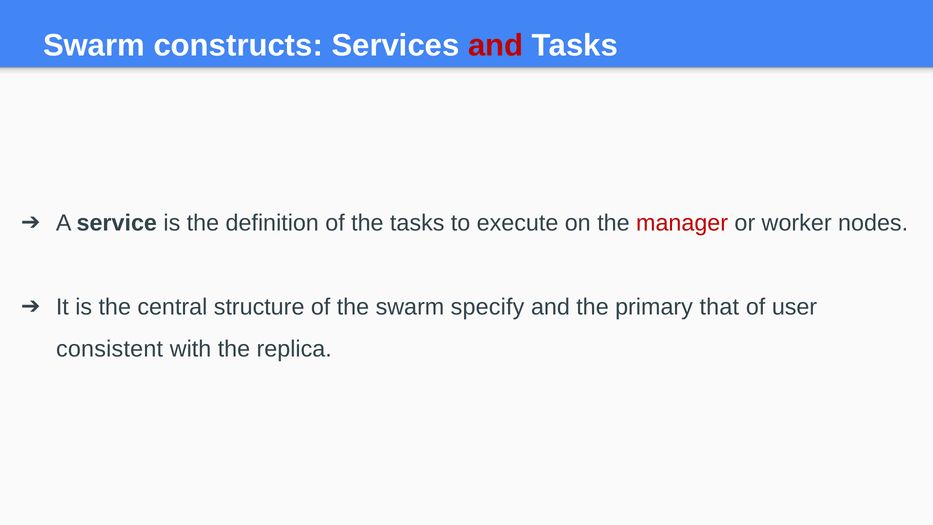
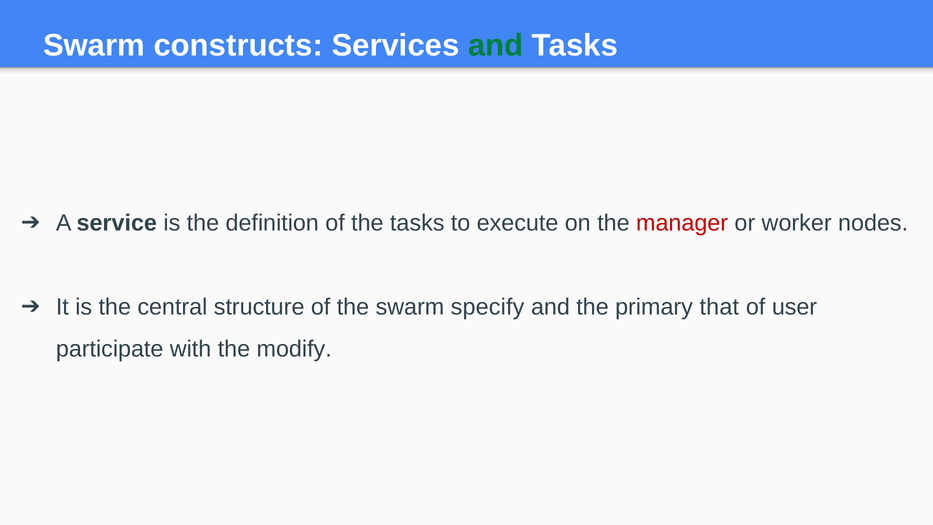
and at (496, 45) colour: red -> green
consistent: consistent -> participate
replica: replica -> modify
